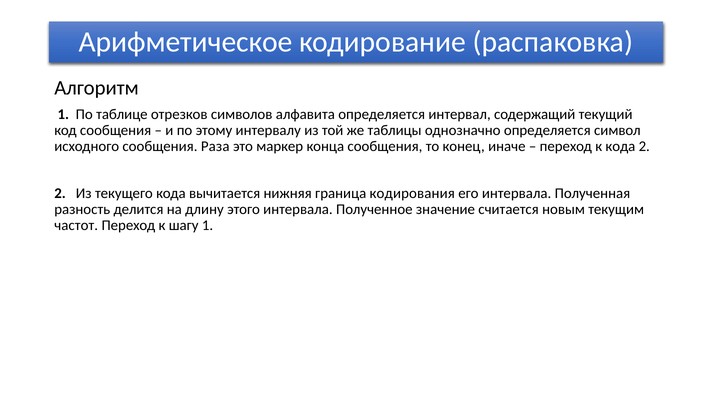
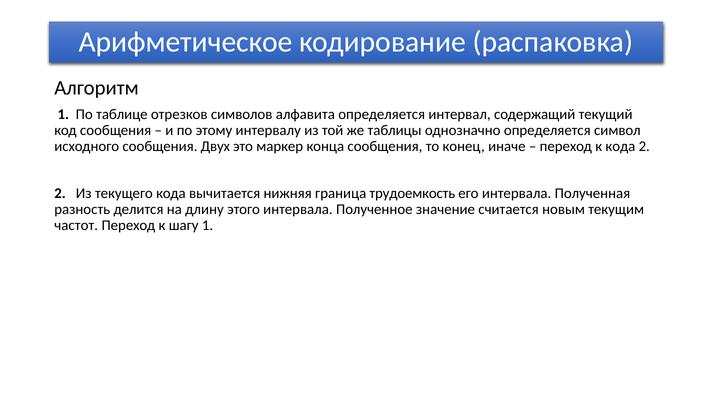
Раза: Раза -> Двух
кодирования: кодирования -> трудоемкость
